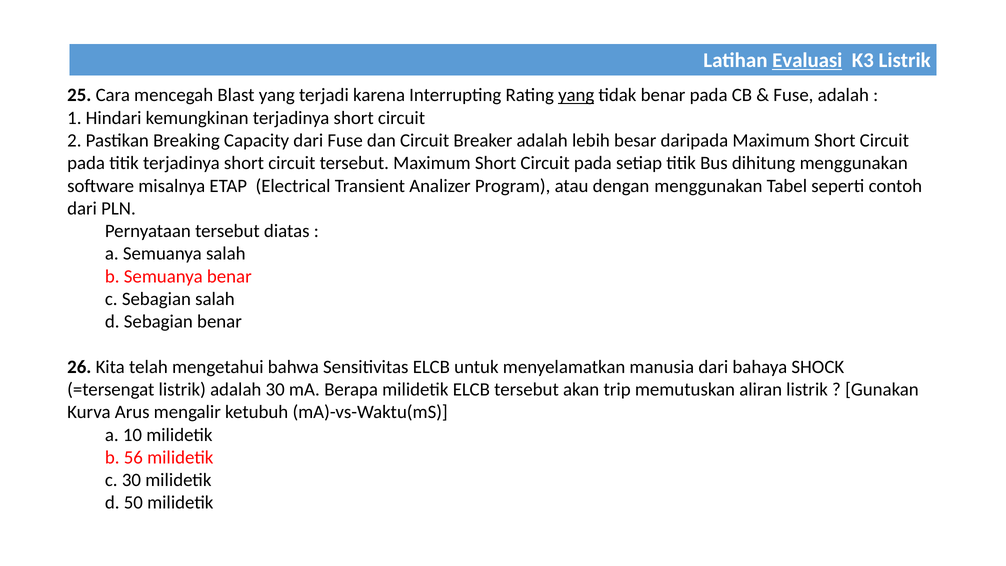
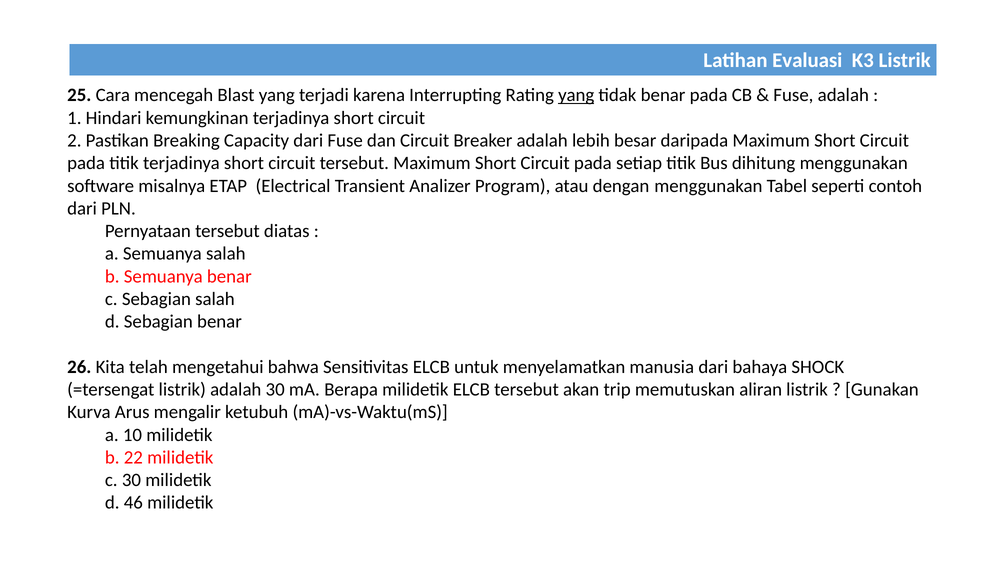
Evaluasi underline: present -> none
56: 56 -> 22
50: 50 -> 46
